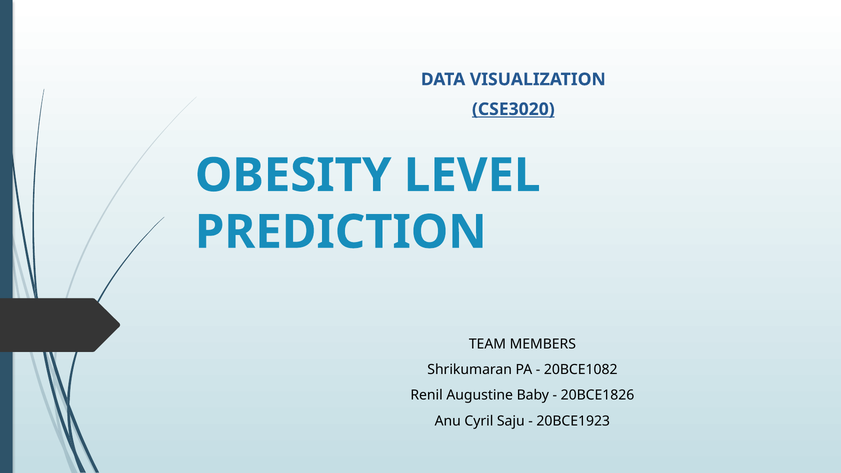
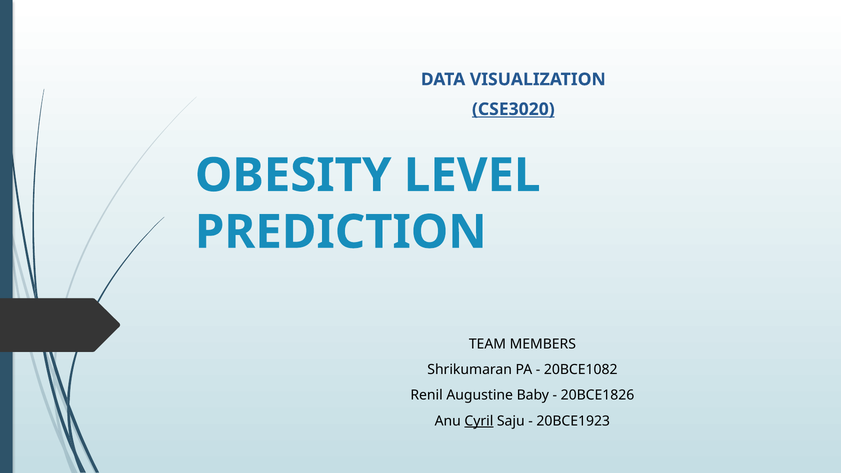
Cyril underline: none -> present
